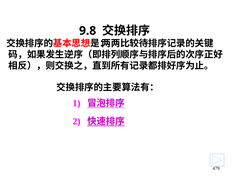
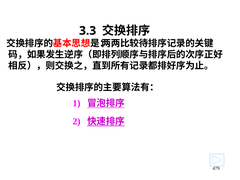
9.8: 9.8 -> 3.3
